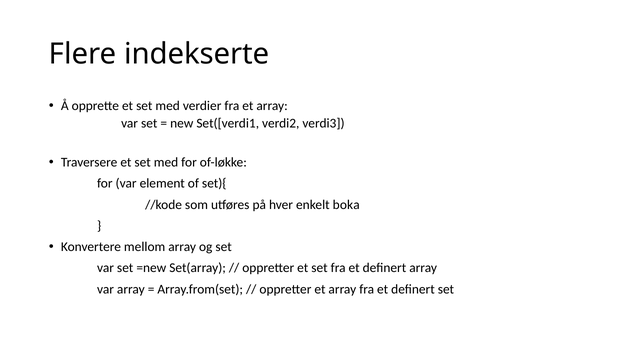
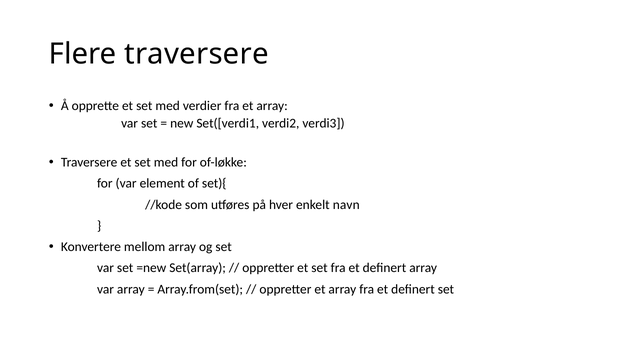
Flere indekserte: indekserte -> traversere
boka: boka -> navn
